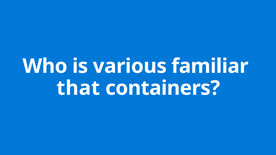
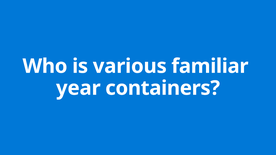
that: that -> year
